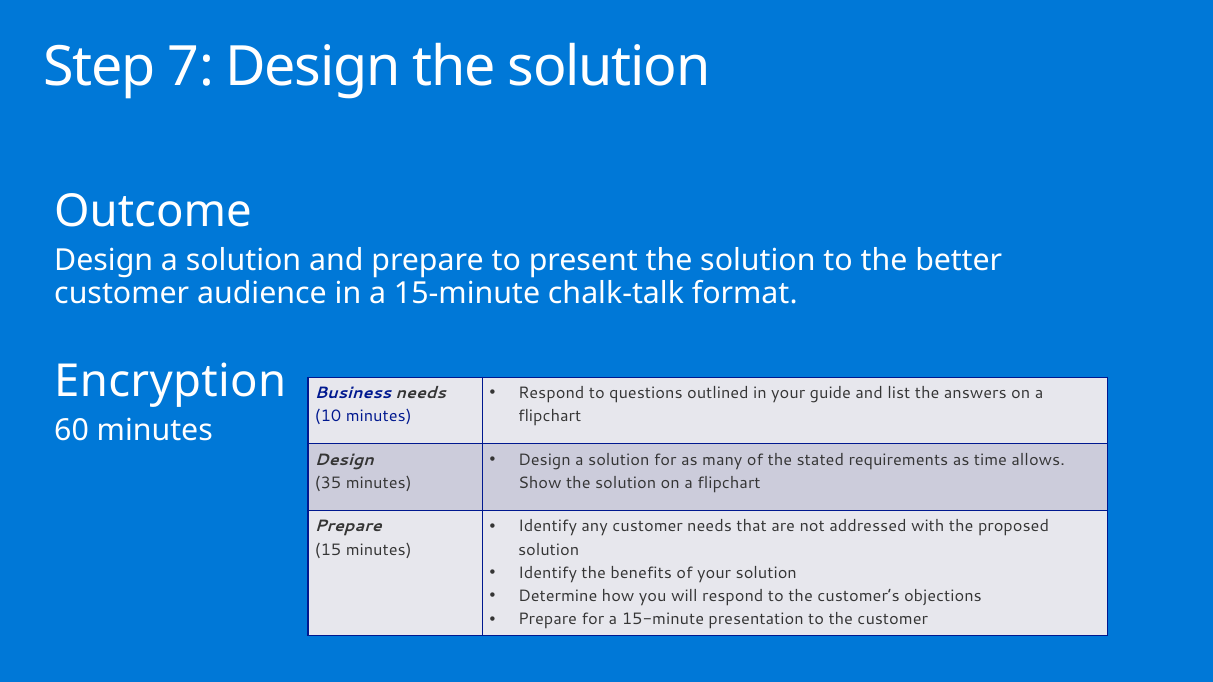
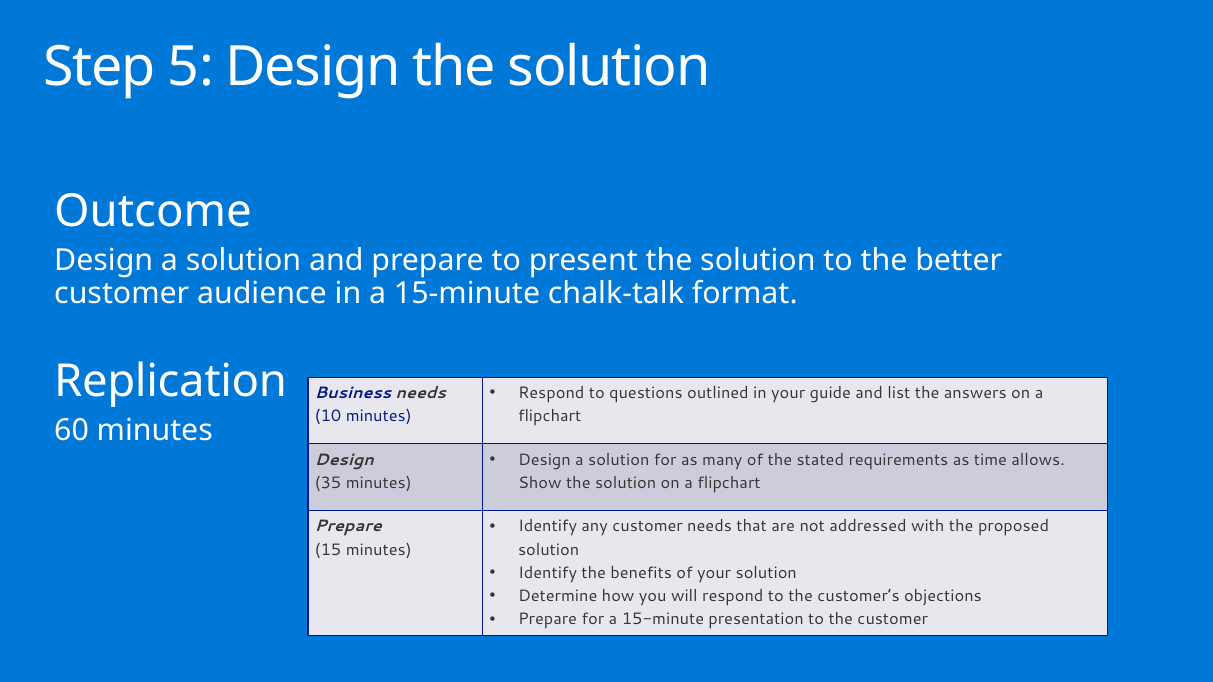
7: 7 -> 5
Encryption: Encryption -> Replication
